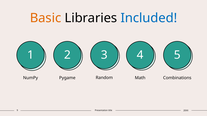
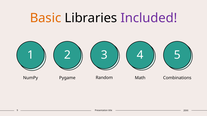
Included colour: blue -> purple
